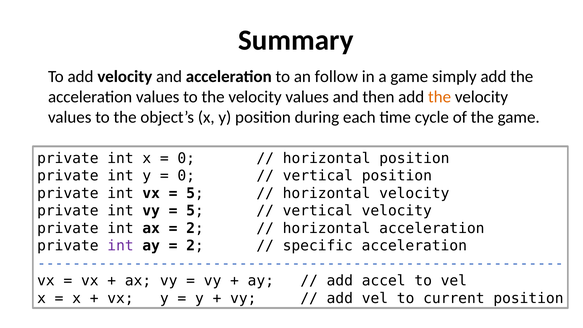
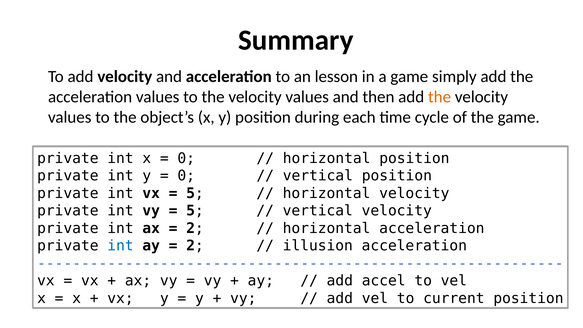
follow: follow -> lesson
int at (120, 246) colour: purple -> blue
specific: specific -> illusion
